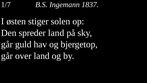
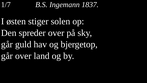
spreder land: land -> over
